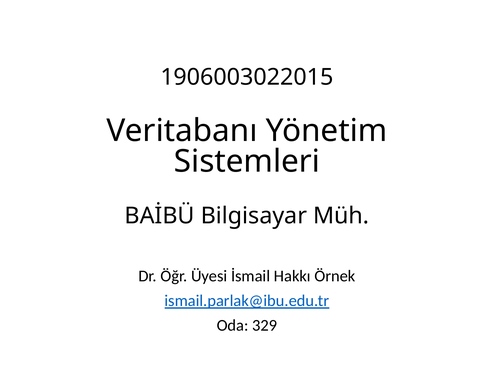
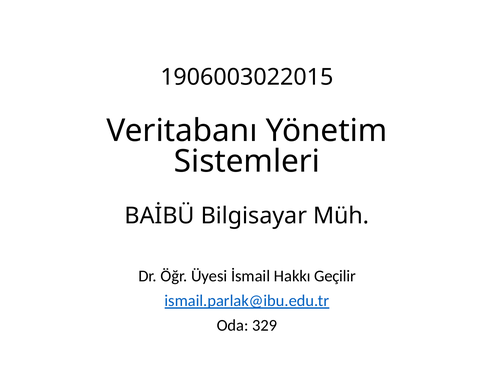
Örnek: Örnek -> Geçilir
